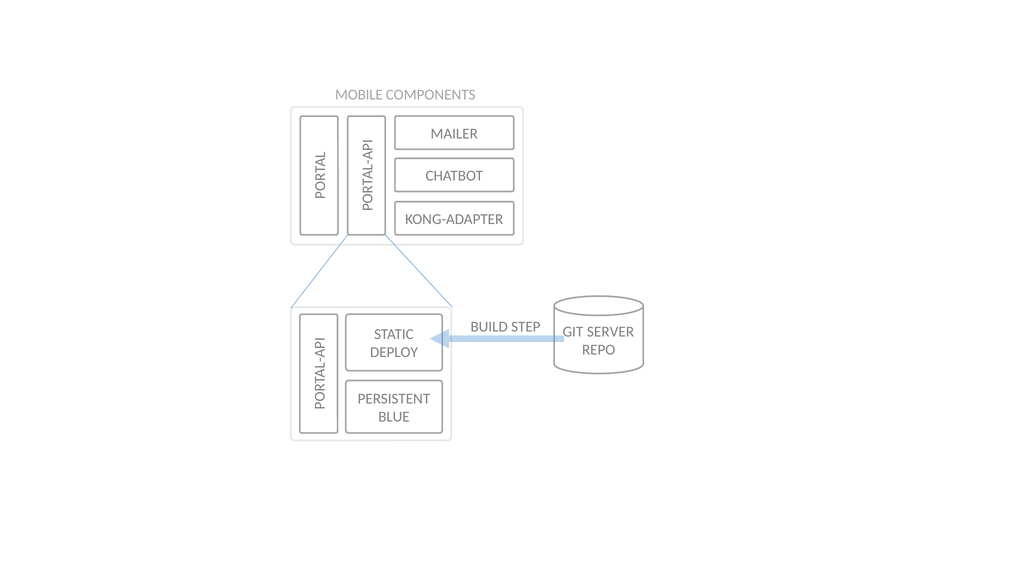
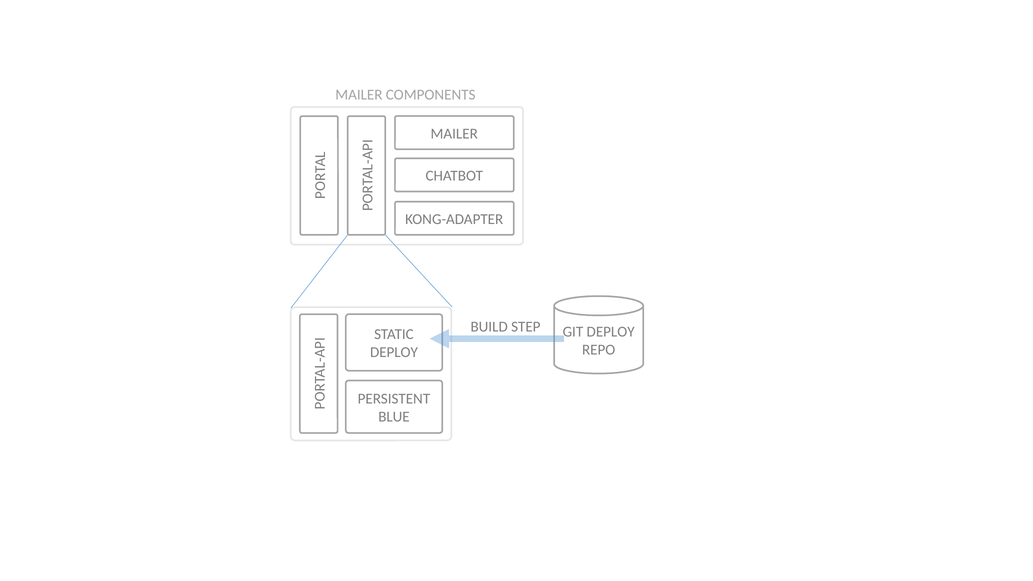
MOBILE at (359, 95): MOBILE -> MAILER
GIT SERVER: SERVER -> DEPLOY
